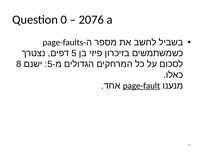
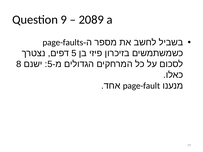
0: 0 -> 9
2076: 2076 -> 2089
page-fault underline: present -> none
